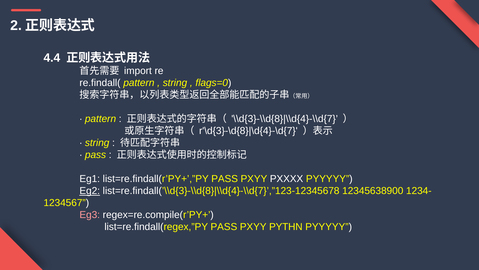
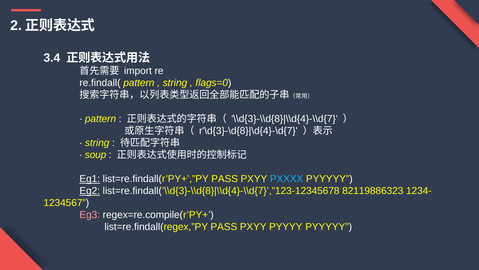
4.4: 4.4 -> 3.4
pass at (96, 155): pass -> soup
Eg1 underline: none -> present
PXXXX colour: white -> light blue
12345638900: 12345638900 -> 82119886323
PYTHN: PYTHN -> PYYYY
